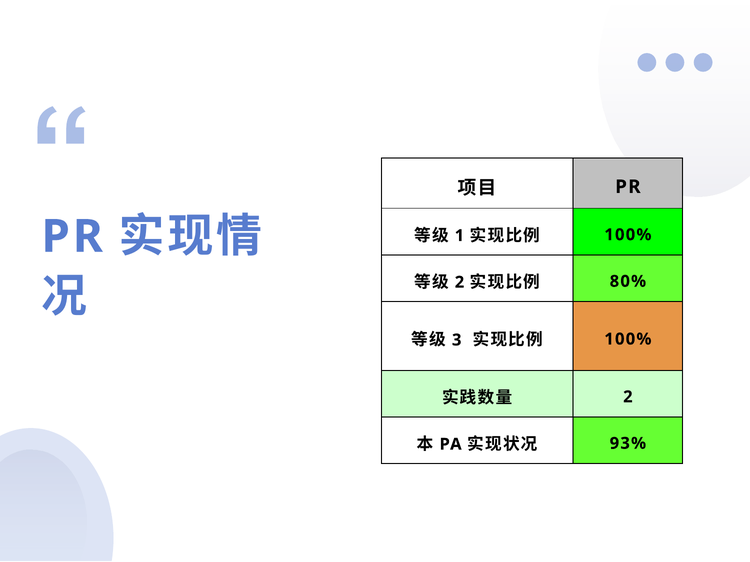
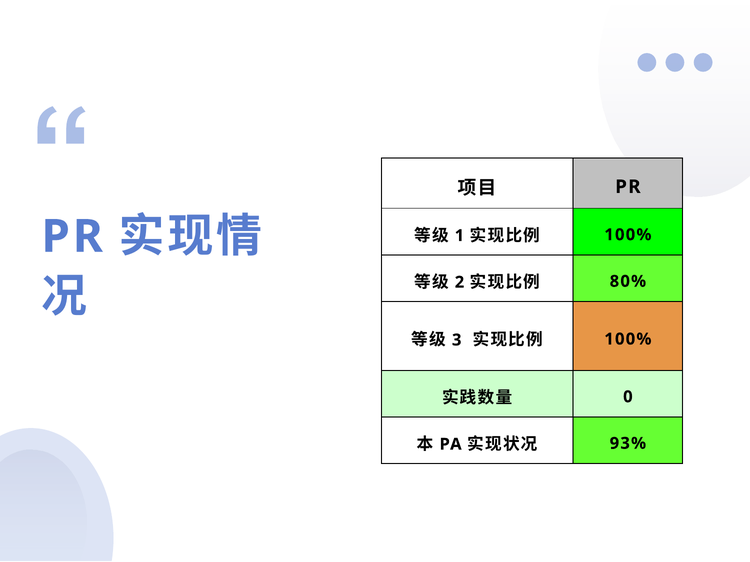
2 at (628, 397): 2 -> 0
